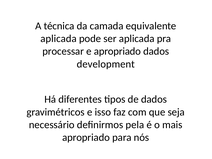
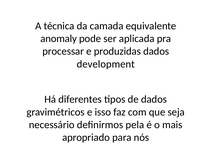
aplicada at (59, 39): aplicada -> anomaly
e apropriado: apropriado -> produzidas
